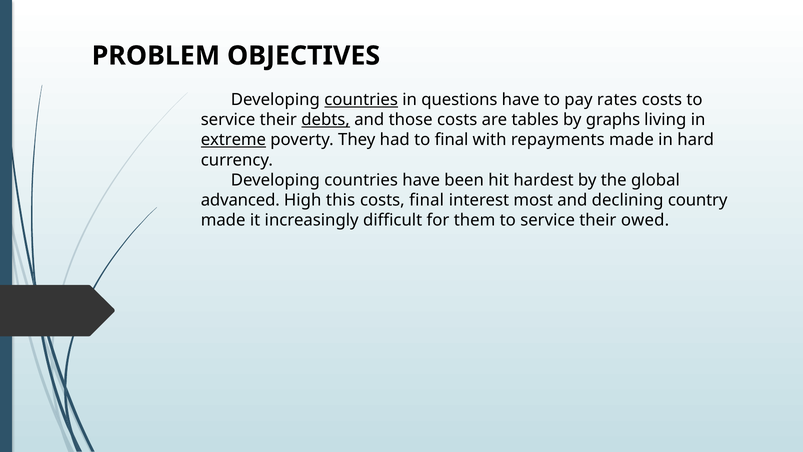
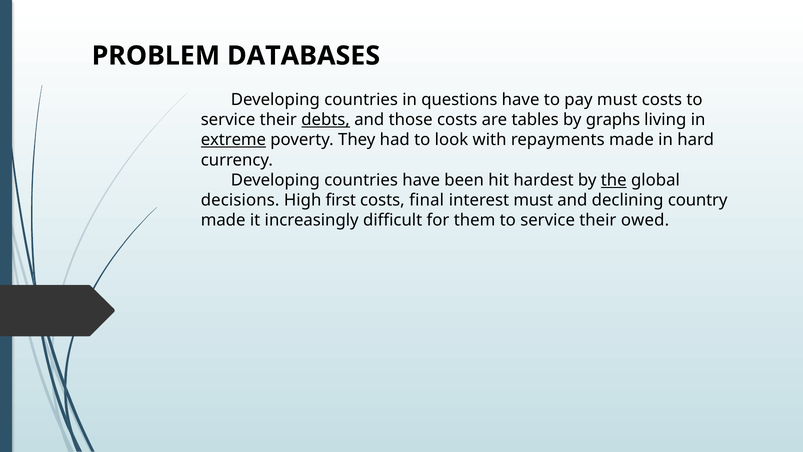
OBJECTIVES: OBJECTIVES -> DATABASES
countries at (361, 100) underline: present -> none
pay rates: rates -> must
to final: final -> look
the underline: none -> present
advanced: advanced -> decisions
this: this -> first
interest most: most -> must
